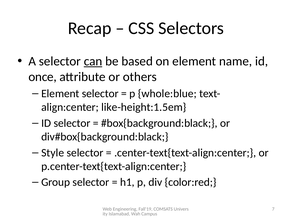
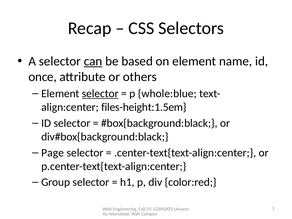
selector at (100, 94) underline: none -> present
like-height:1.5em: like-height:1.5em -> files-height:1.5em
Style: Style -> Page
